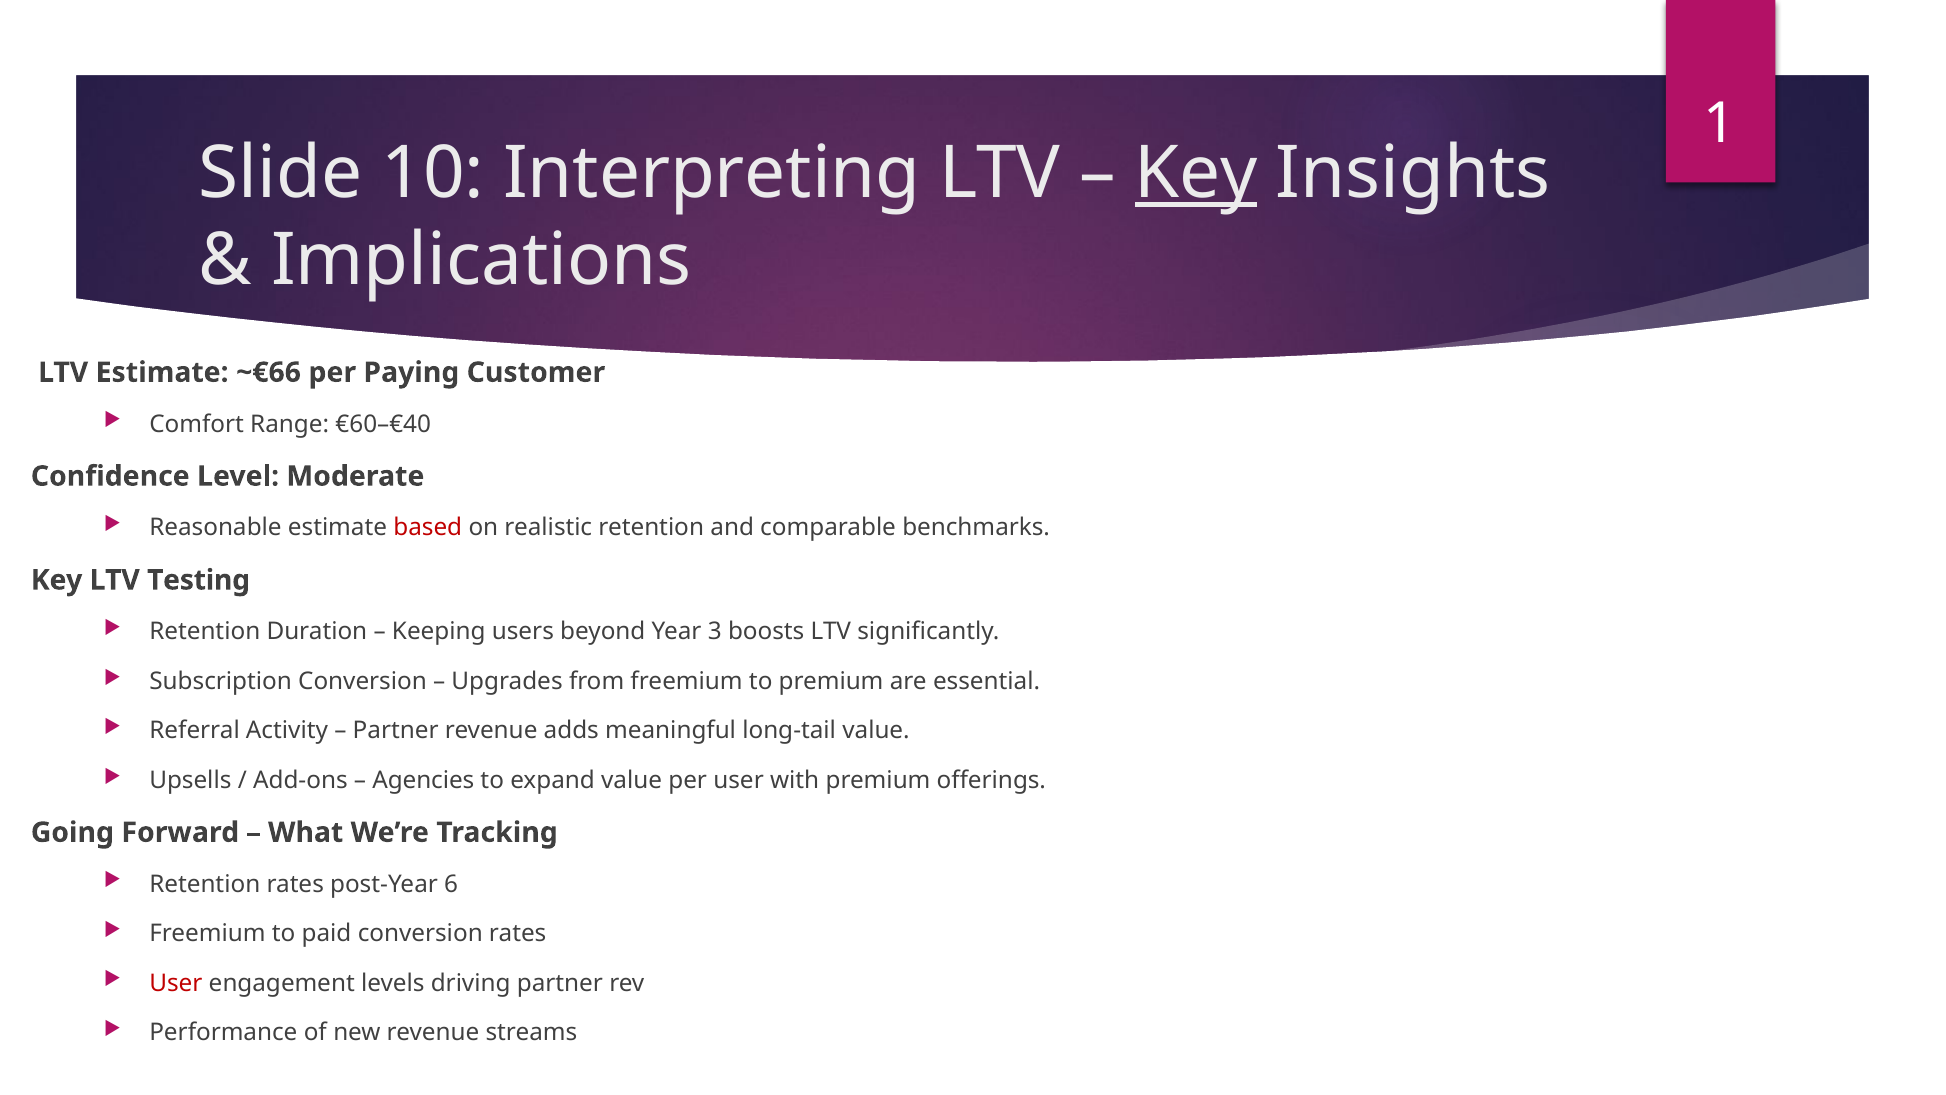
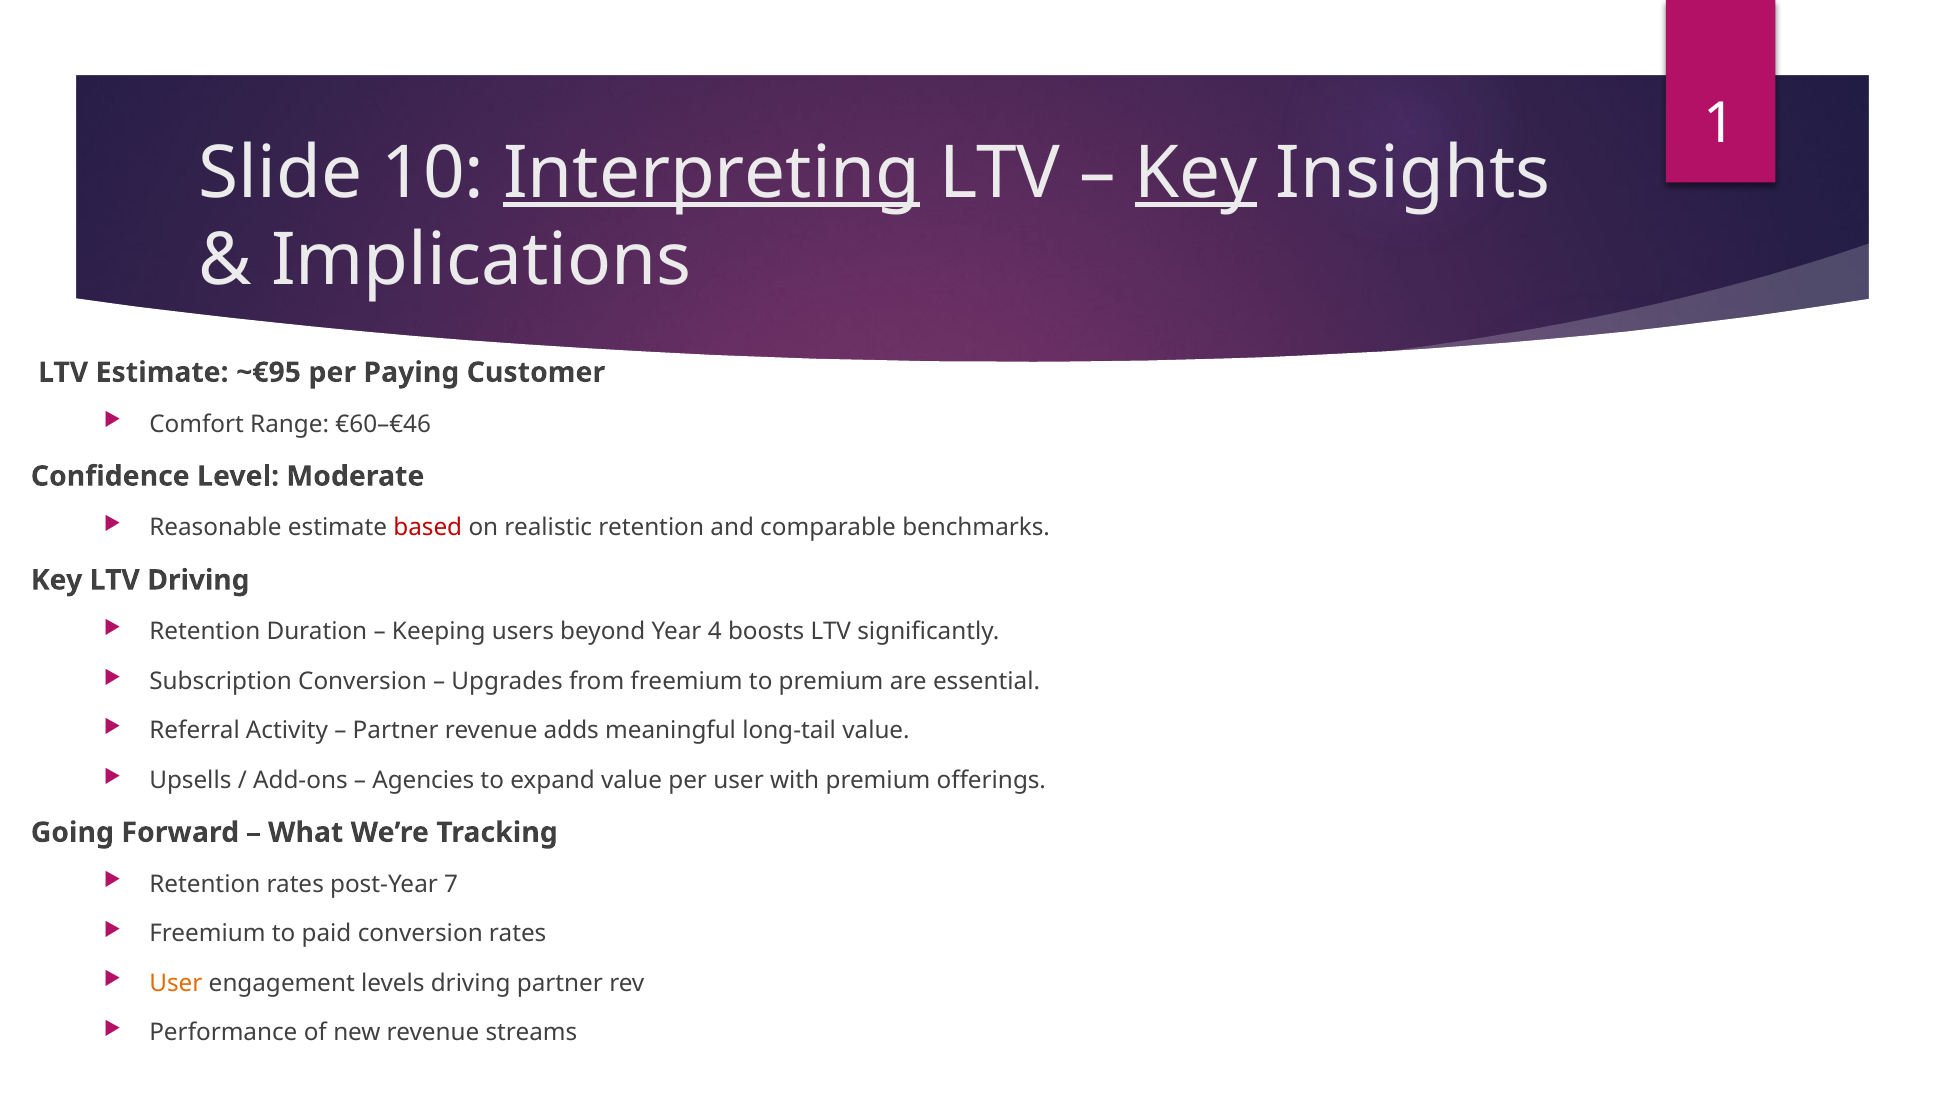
Interpreting underline: none -> present
~€66: ~€66 -> ~€95
€60–€40: €60–€40 -> €60–€46
LTV Testing: Testing -> Driving
3: 3 -> 4
6: 6 -> 7
User at (176, 983) colour: red -> orange
